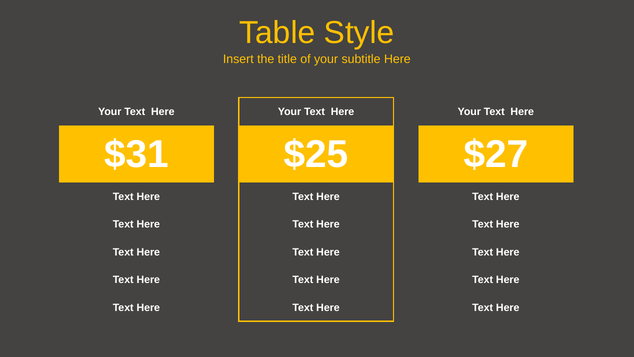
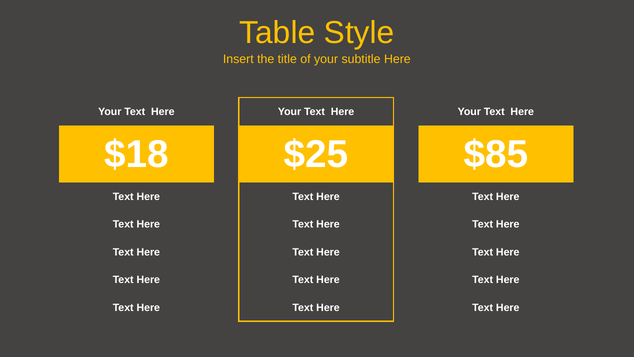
$31: $31 -> $18
$27: $27 -> $85
